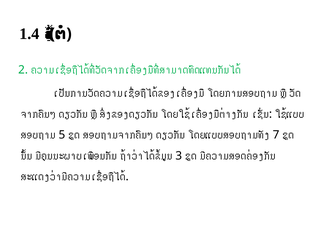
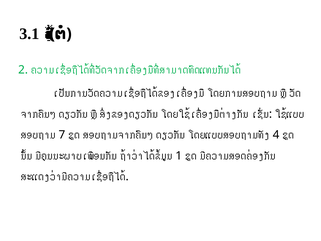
1.4: 1.4 -> 3.1
5: 5 -> 7
7: 7 -> 4
3: 3 -> 1
